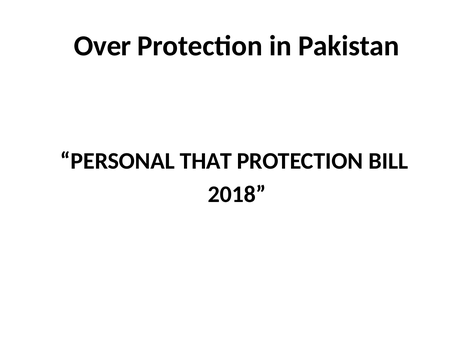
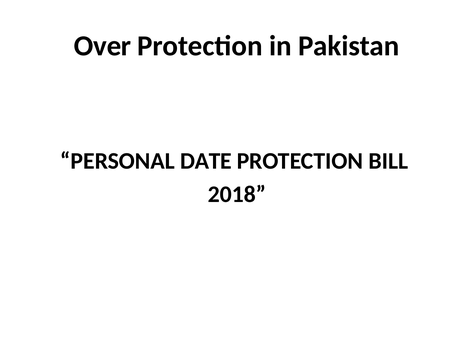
THAT: THAT -> DATE
